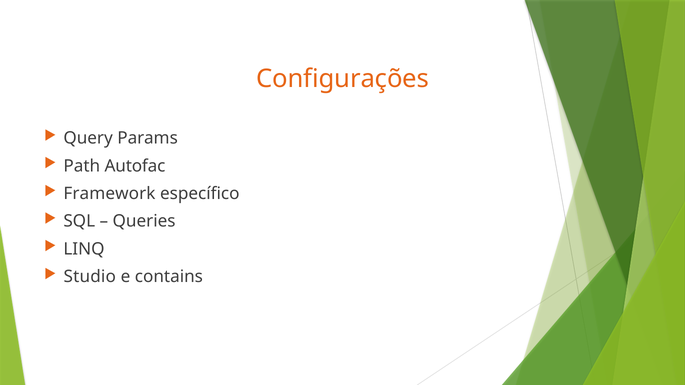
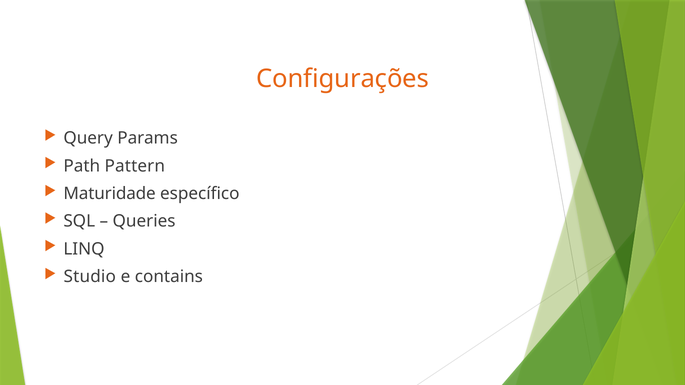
Autofac: Autofac -> Pattern
Framework: Framework -> Maturidade
